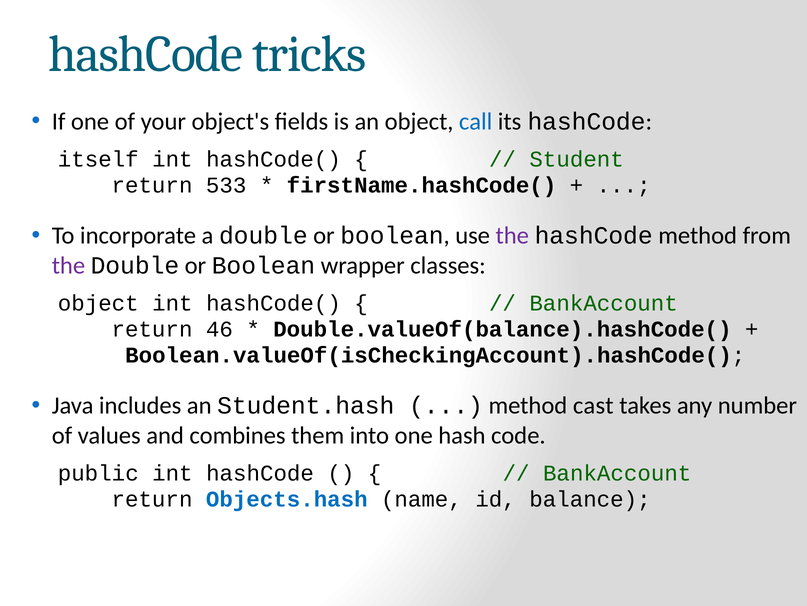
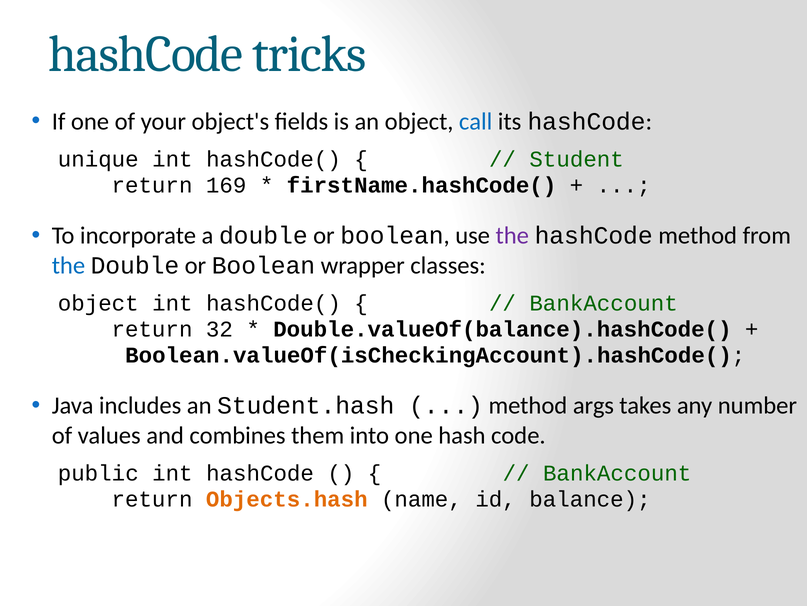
itself: itself -> unique
533: 533 -> 169
the at (68, 265) colour: purple -> blue
46: 46 -> 32
cast: cast -> args
Objects.hash colour: blue -> orange
